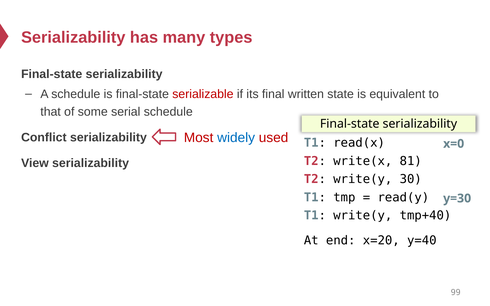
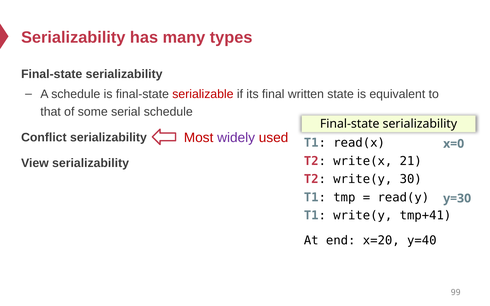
widely colour: blue -> purple
81: 81 -> 21
tmp+40: tmp+40 -> tmp+41
